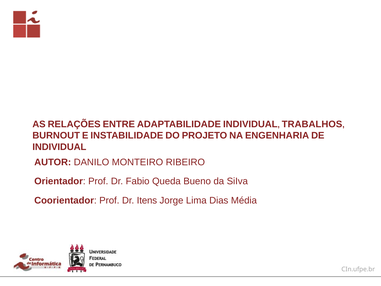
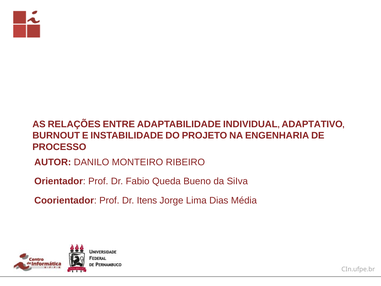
TRABALHOS: TRABALHOS -> ADAPTATIVO
INDIVIDUAL at (59, 147): INDIVIDUAL -> PROCESSO
